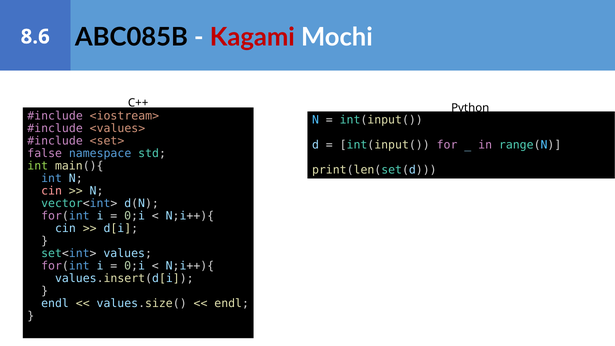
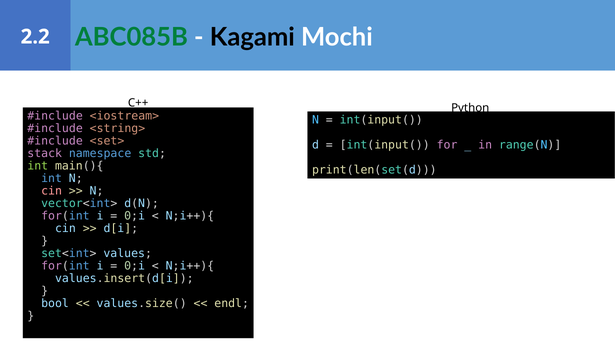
ABC085B colour: black -> green
Kagami colour: red -> black
8.6: 8.6 -> 2.2
<values>: <values> -> <string>
false: false -> stack
endl at (55, 303): endl -> bool
